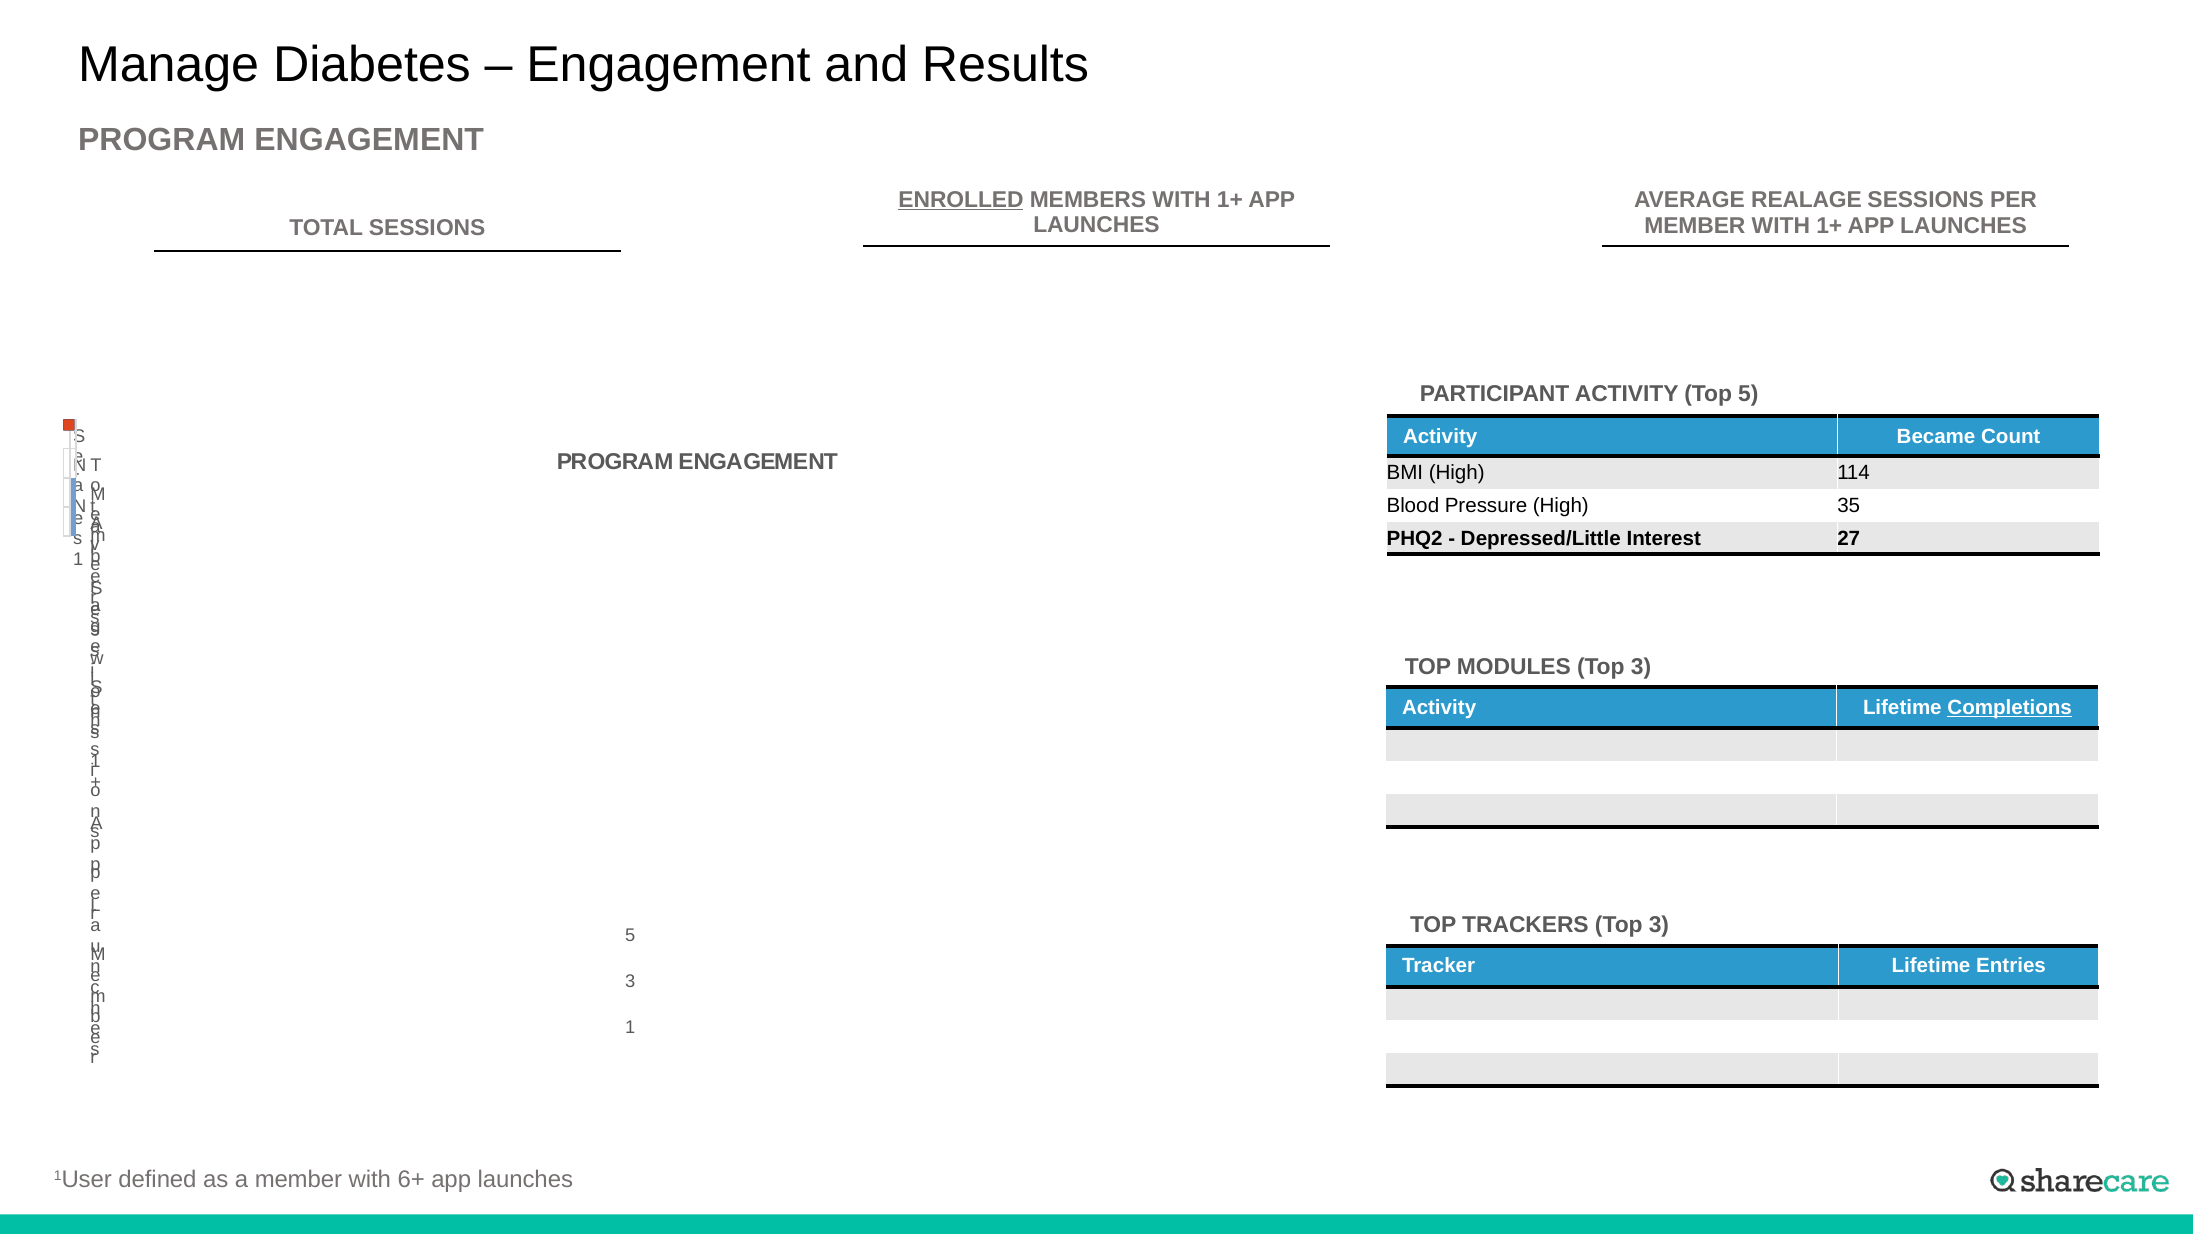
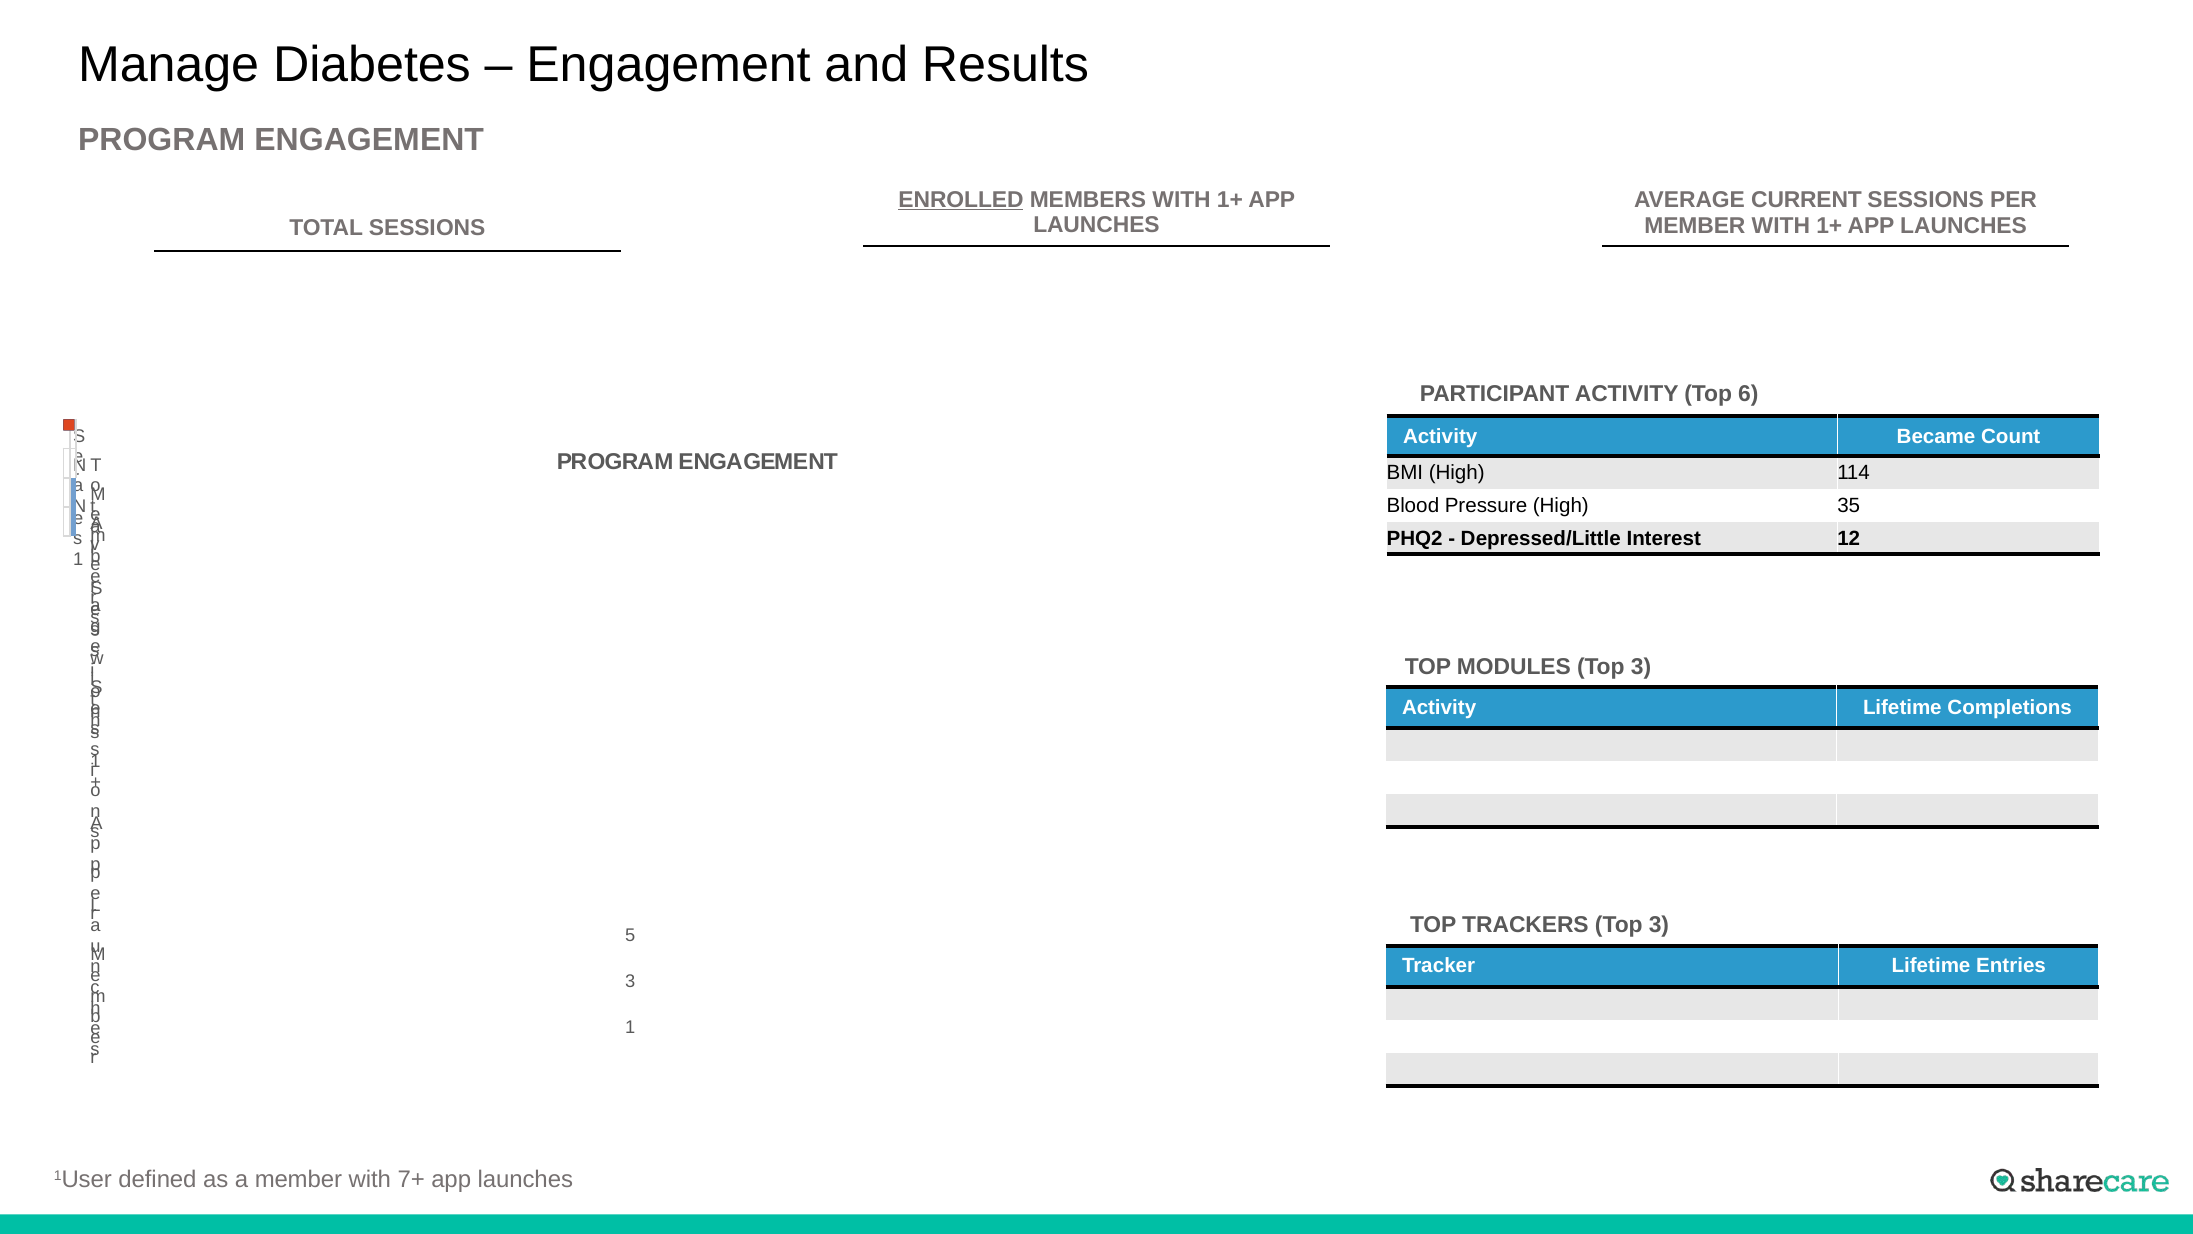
REALAGE: REALAGE -> CURRENT
Top 5: 5 -> 6
27: 27 -> 12
Completions underline: present -> none
6+: 6+ -> 7+
